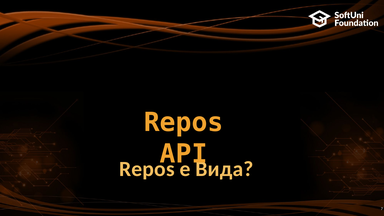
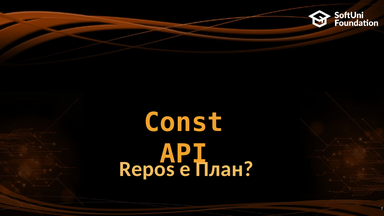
Repos at (184, 122): Repos -> Const
Вида: Вида -> План
